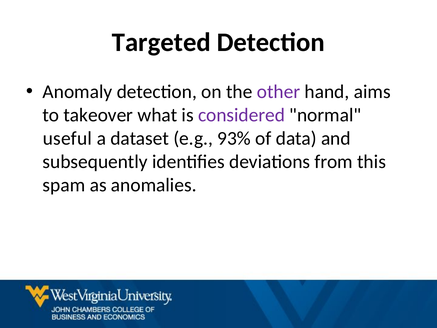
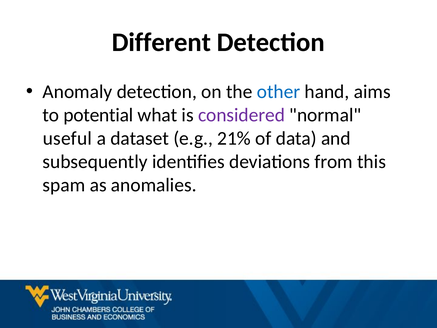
Targeted: Targeted -> Different
other colour: purple -> blue
takeover: takeover -> potential
93%: 93% -> 21%
